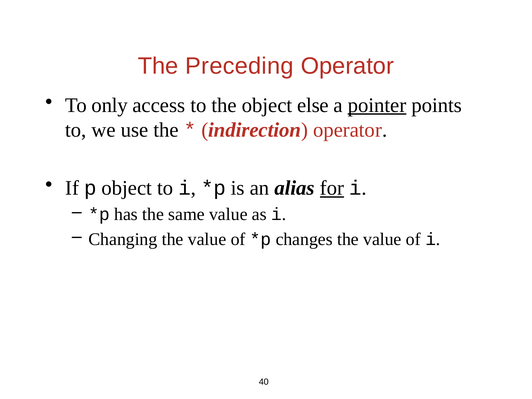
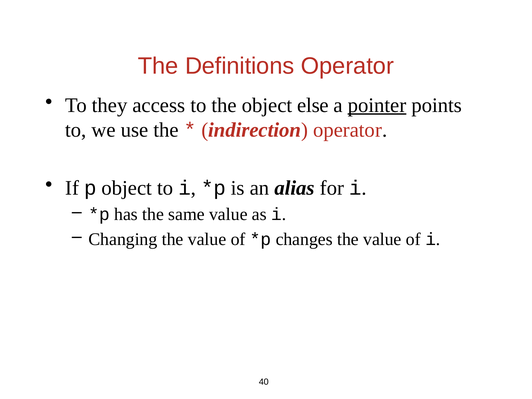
Preceding: Preceding -> Definitions
only: only -> they
for underline: present -> none
